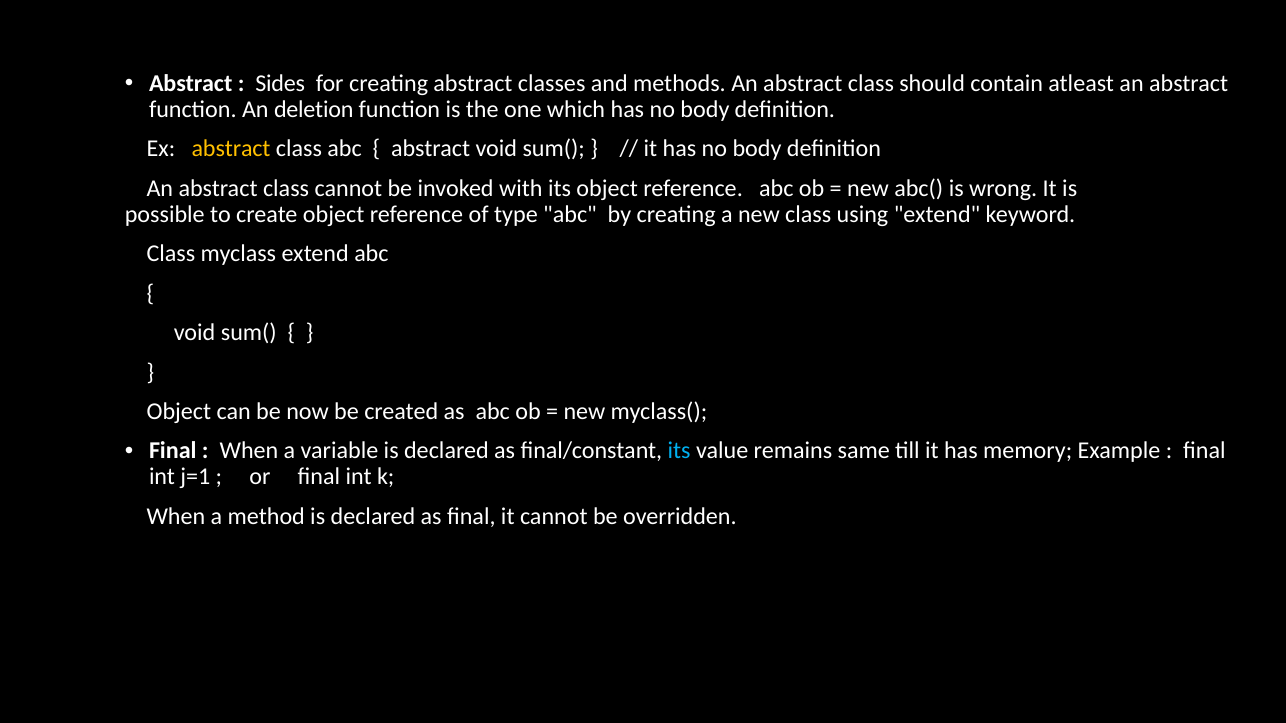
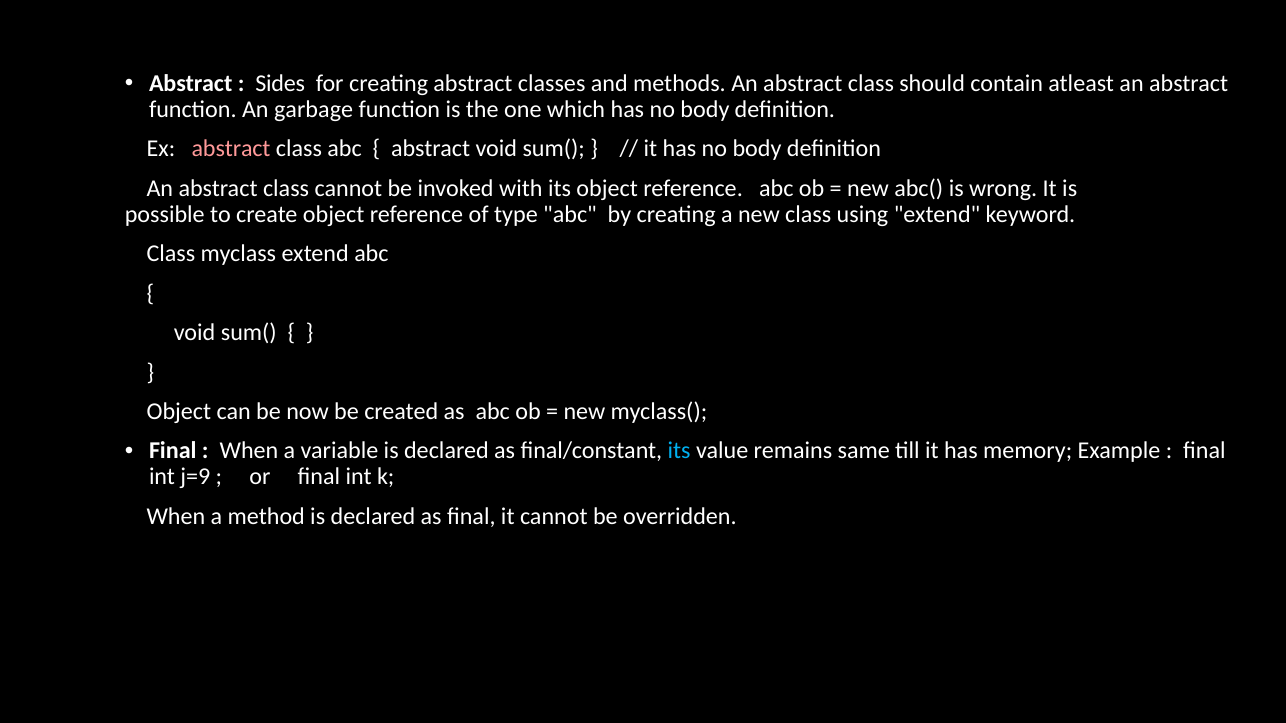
deletion: deletion -> garbage
abstract at (231, 149) colour: yellow -> pink
j=1: j=1 -> j=9
